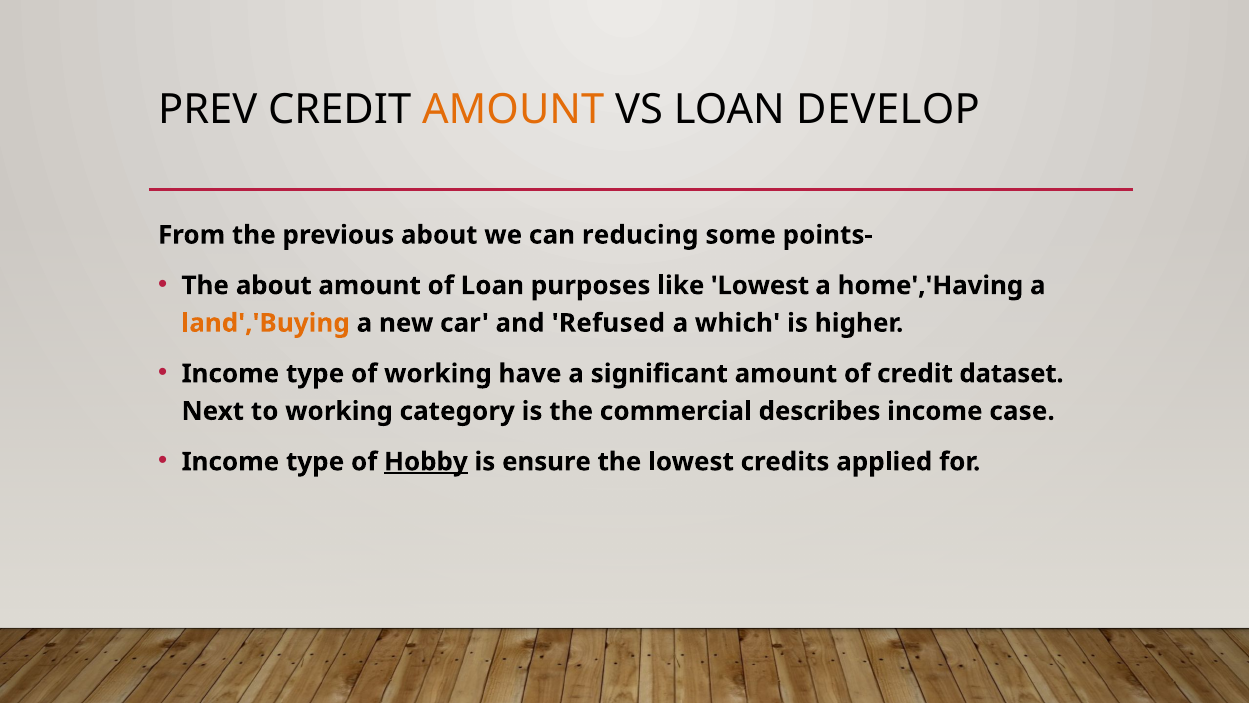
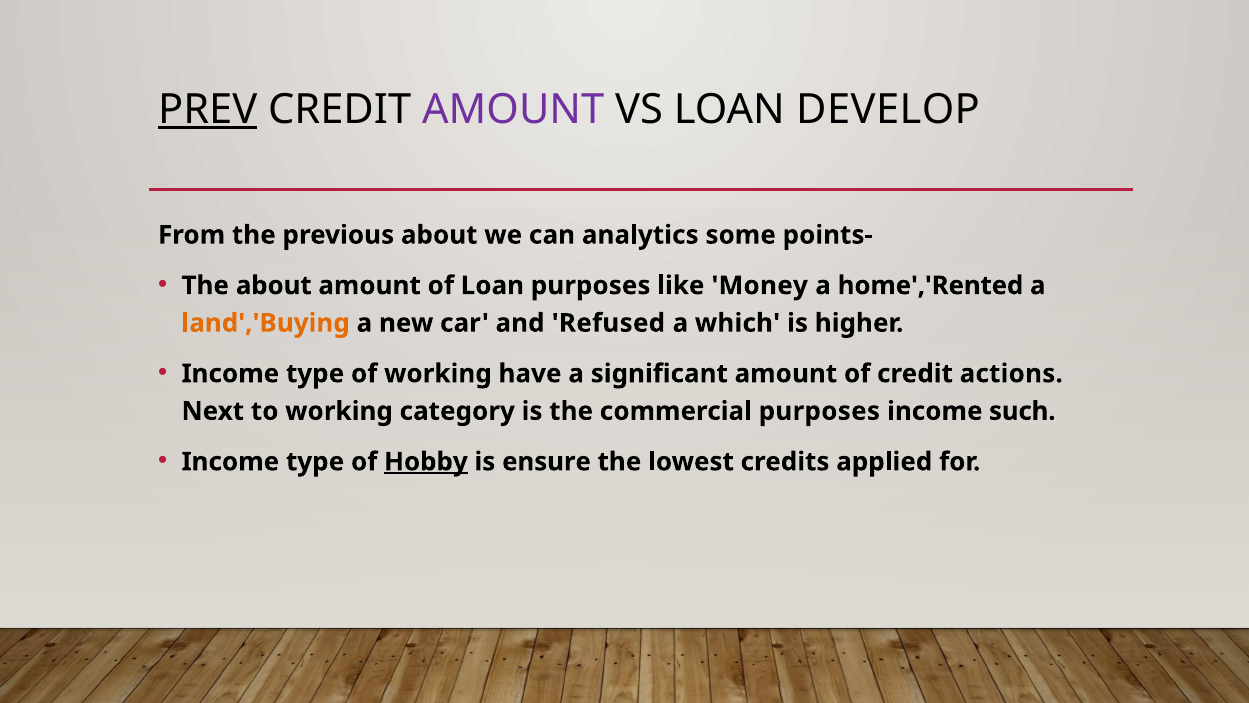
PREV underline: none -> present
AMOUNT at (513, 109) colour: orange -> purple
reducing: reducing -> analytics
like Lowest: Lowest -> Money
home','Having: home','Having -> home','Rented
dataset: dataset -> actions
commercial describes: describes -> purposes
case: case -> such
